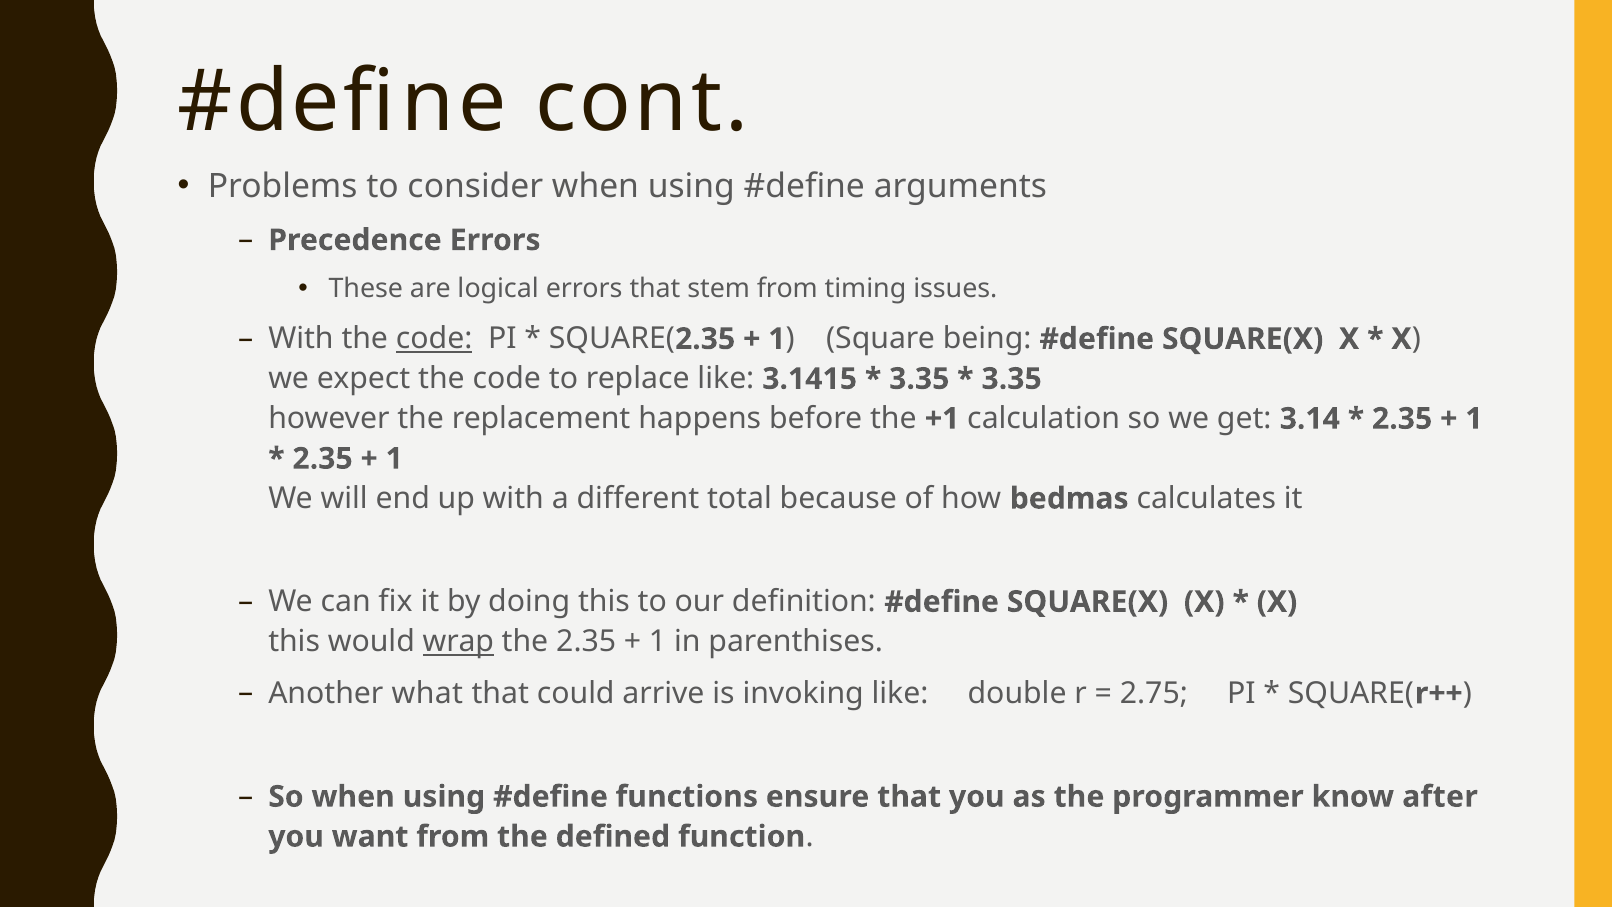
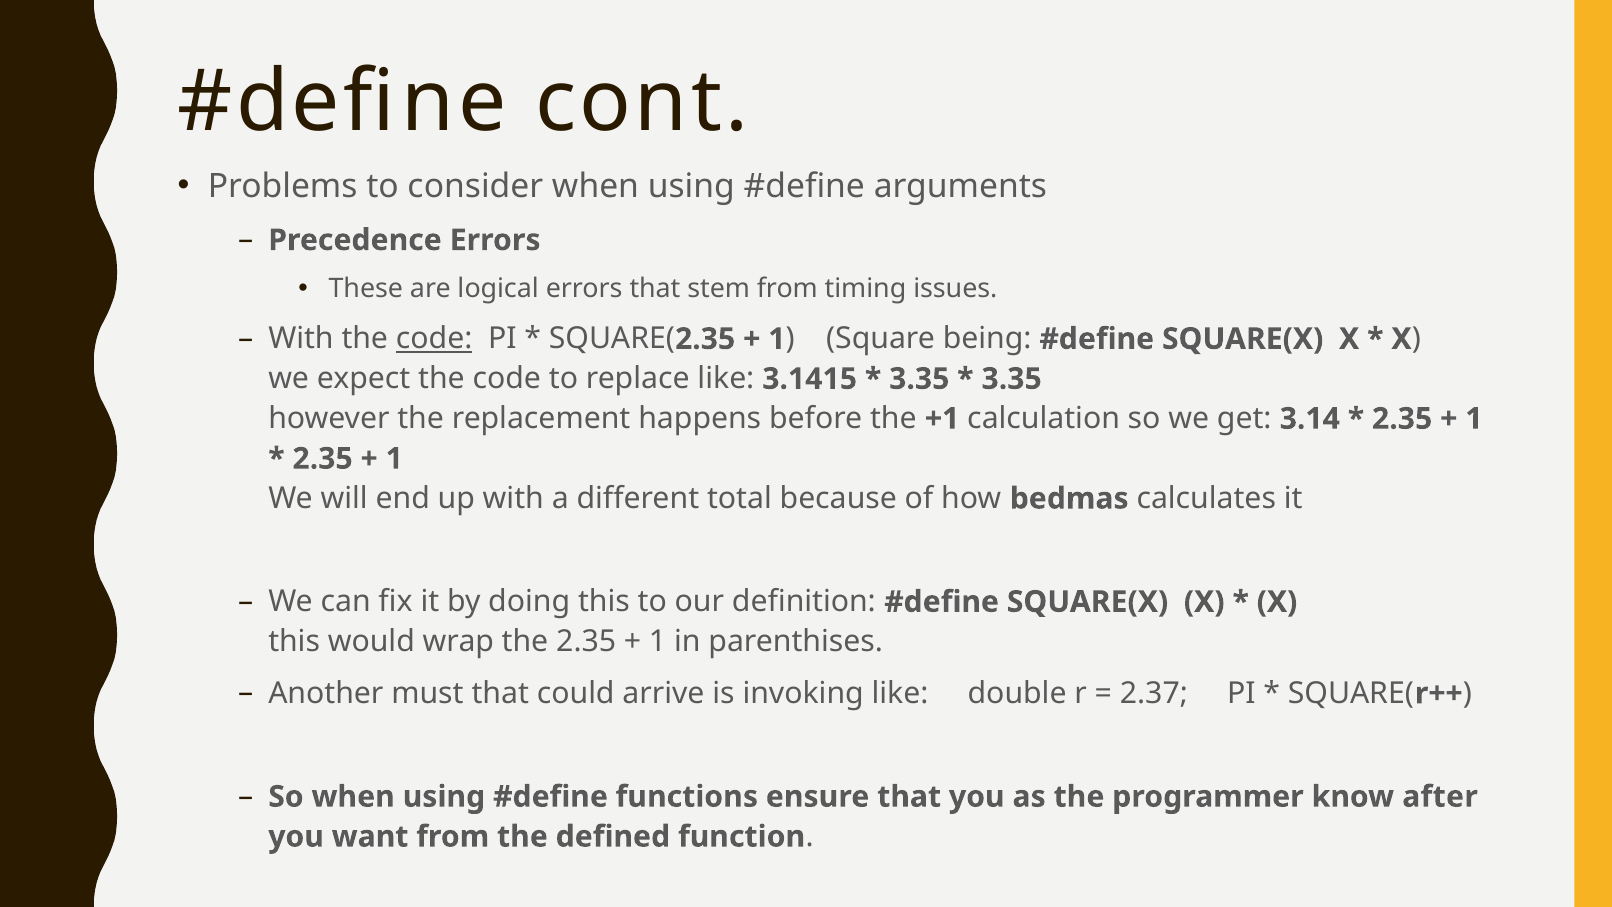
wrap underline: present -> none
what: what -> must
2.75: 2.75 -> 2.37
